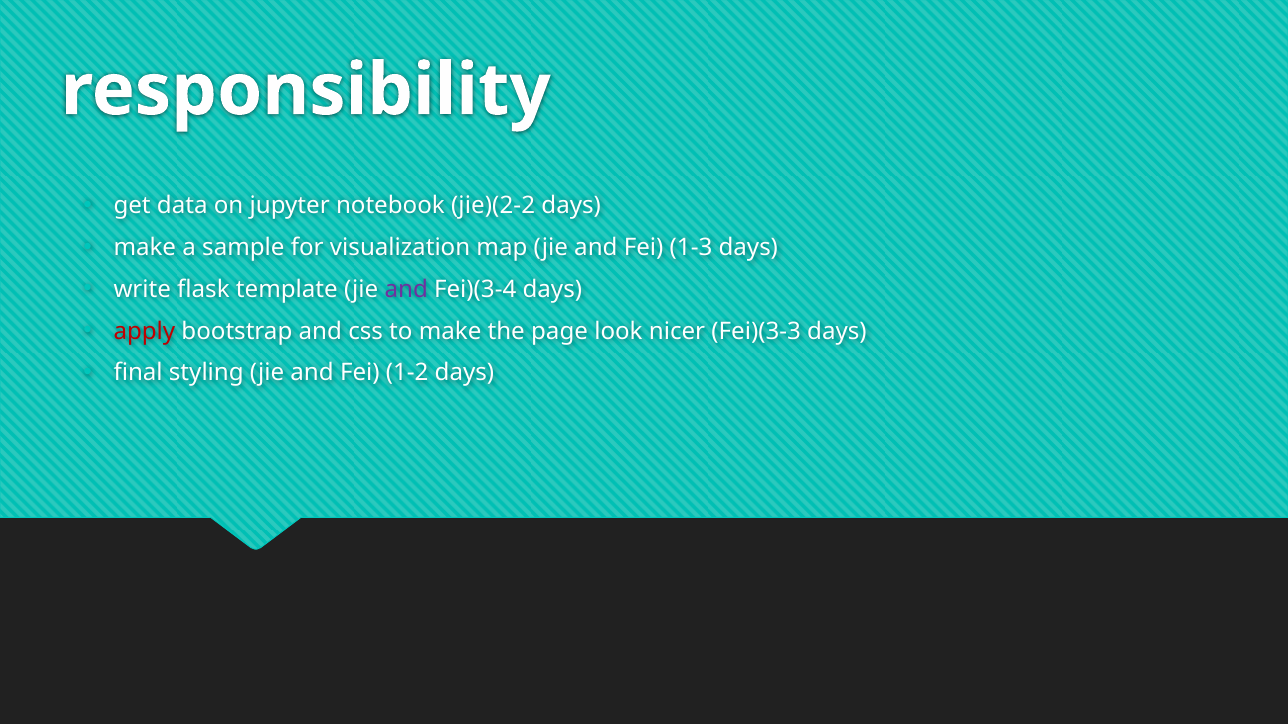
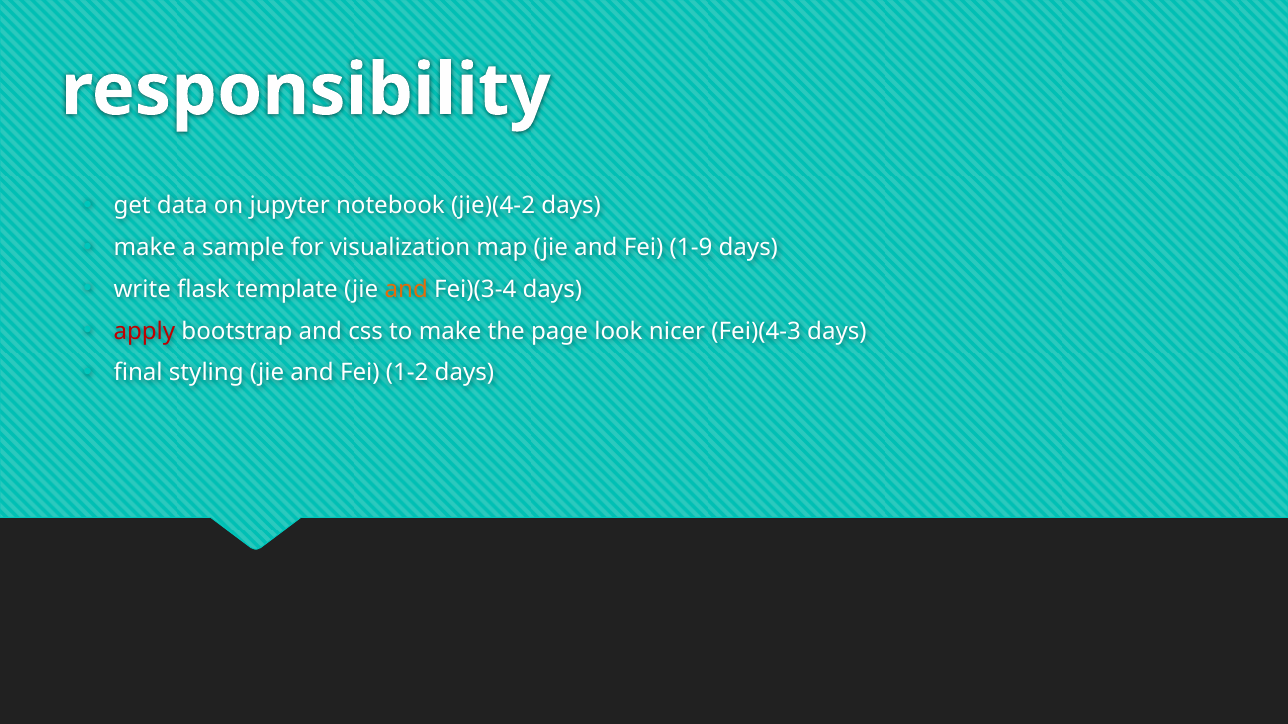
jie)(2-2: jie)(2-2 -> jie)(4-2
1-3: 1-3 -> 1-9
and at (406, 289) colour: purple -> orange
Fei)(3-3: Fei)(3-3 -> Fei)(4-3
